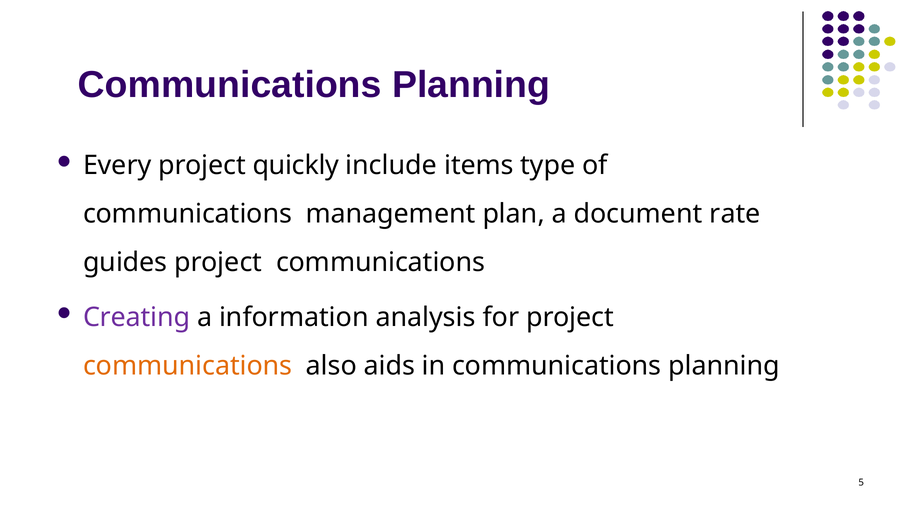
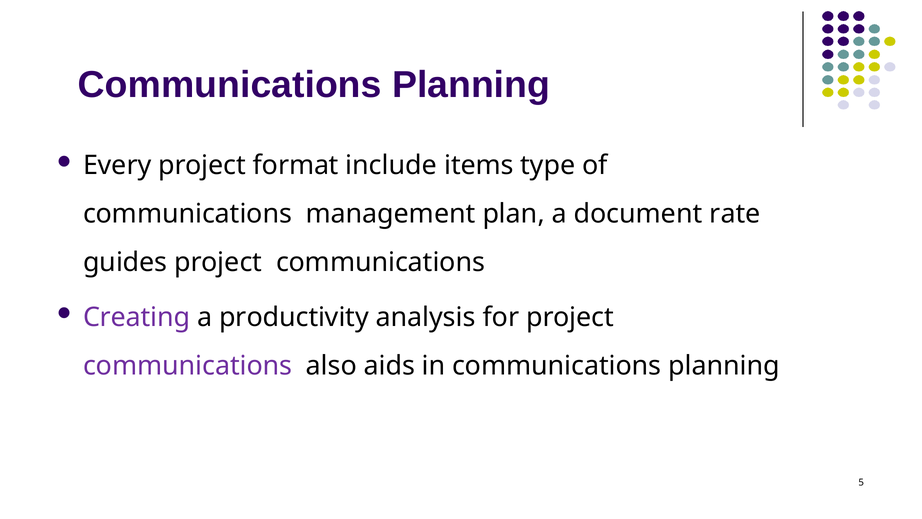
quickly: quickly -> format
information: information -> productivity
communications at (188, 366) colour: orange -> purple
